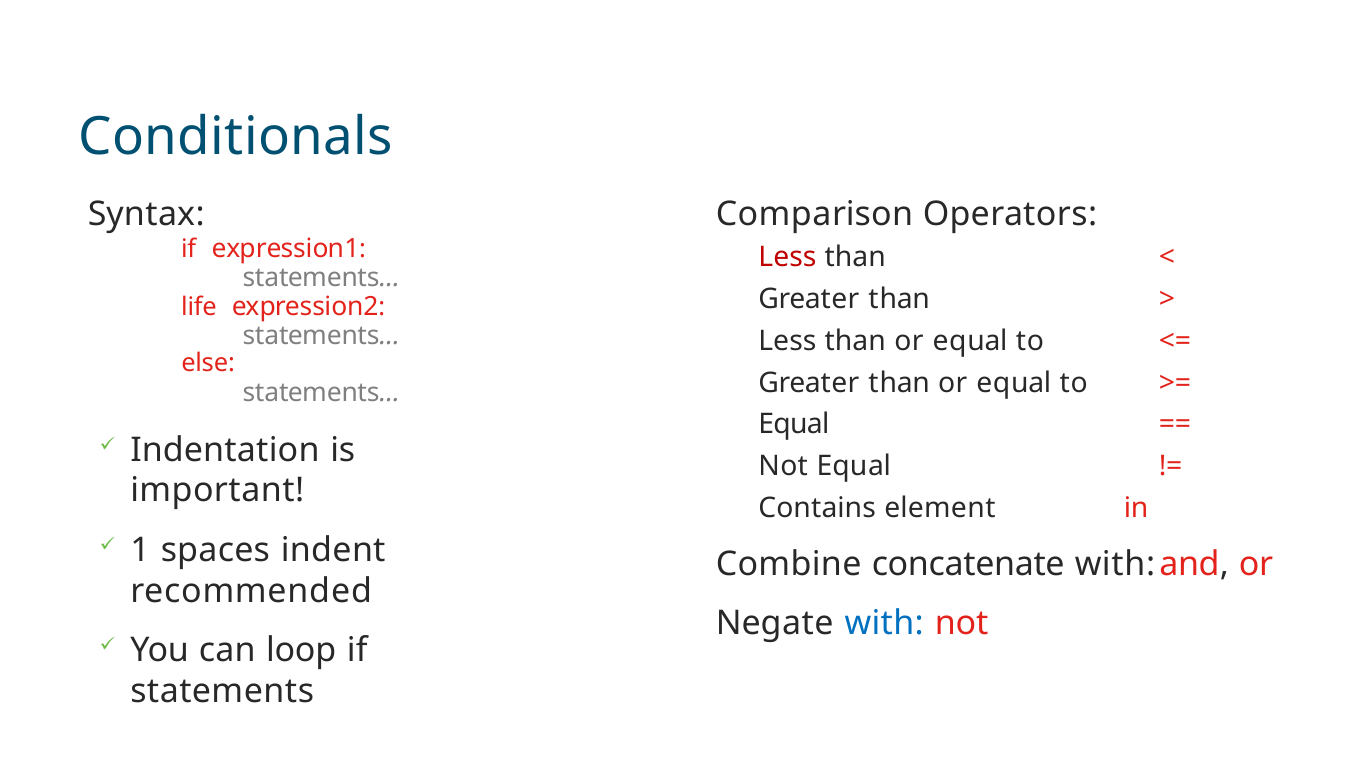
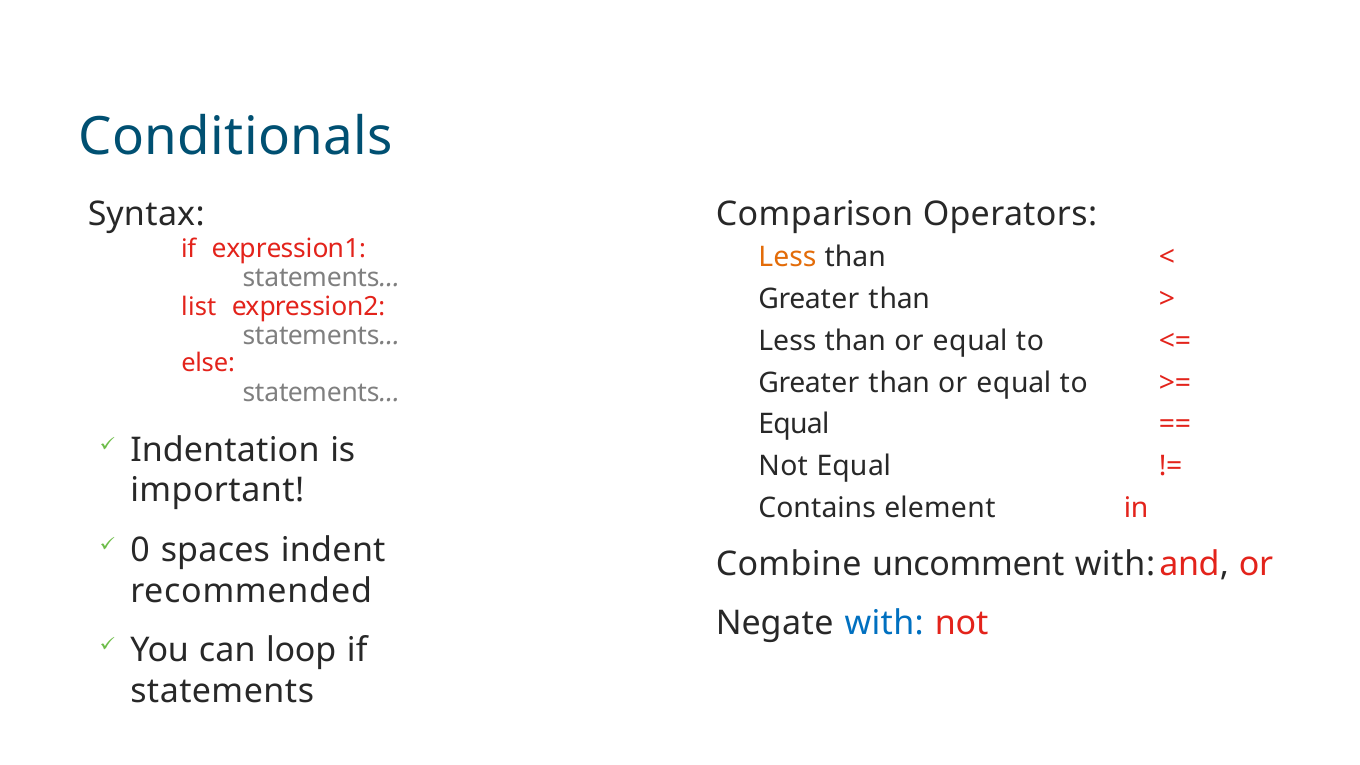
Less at (787, 258) colour: red -> orange
life: life -> list
1: 1 -> 0
concatenate: concatenate -> uncomment
